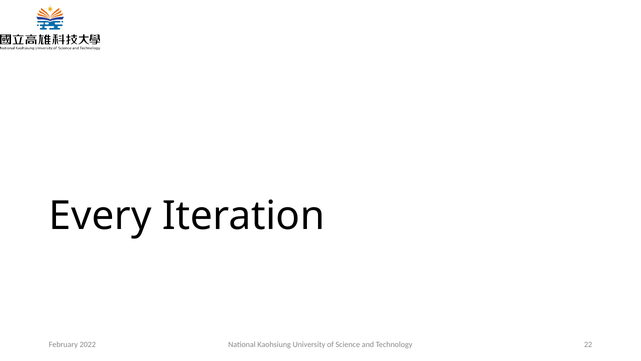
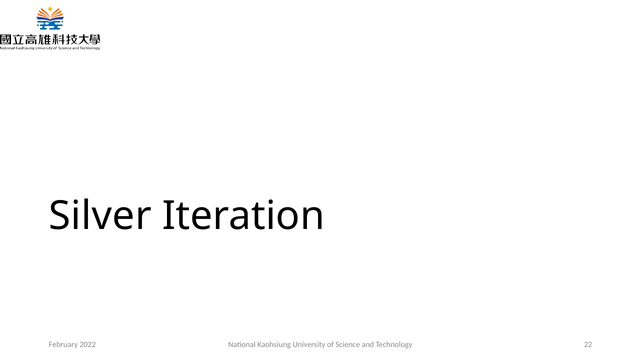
Every: Every -> Silver
